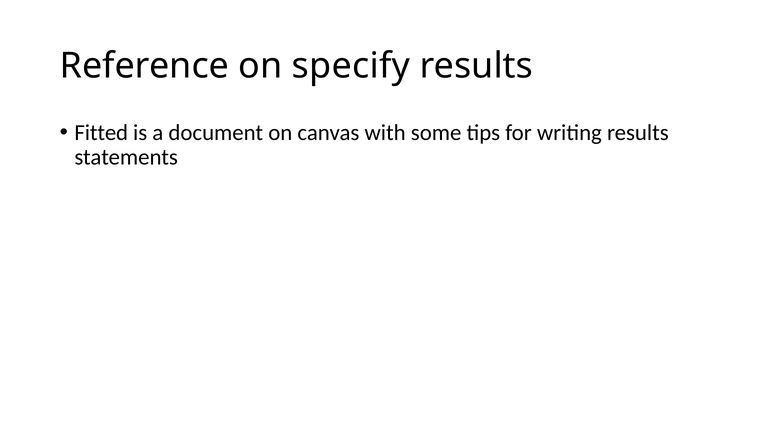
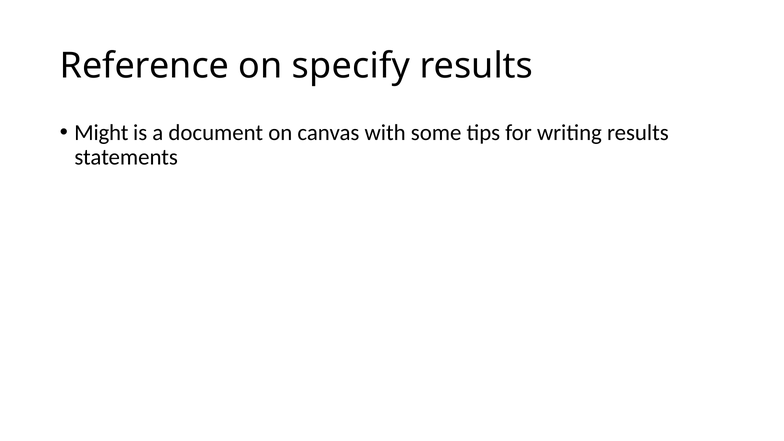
Fitted: Fitted -> Might
